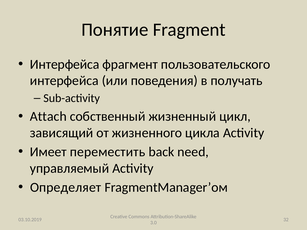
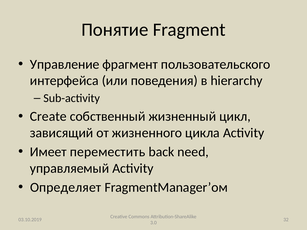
Интерфейса at (65, 64): Интерфейса -> Управление
получать: получать -> hierarchy
Attach: Attach -> Create
